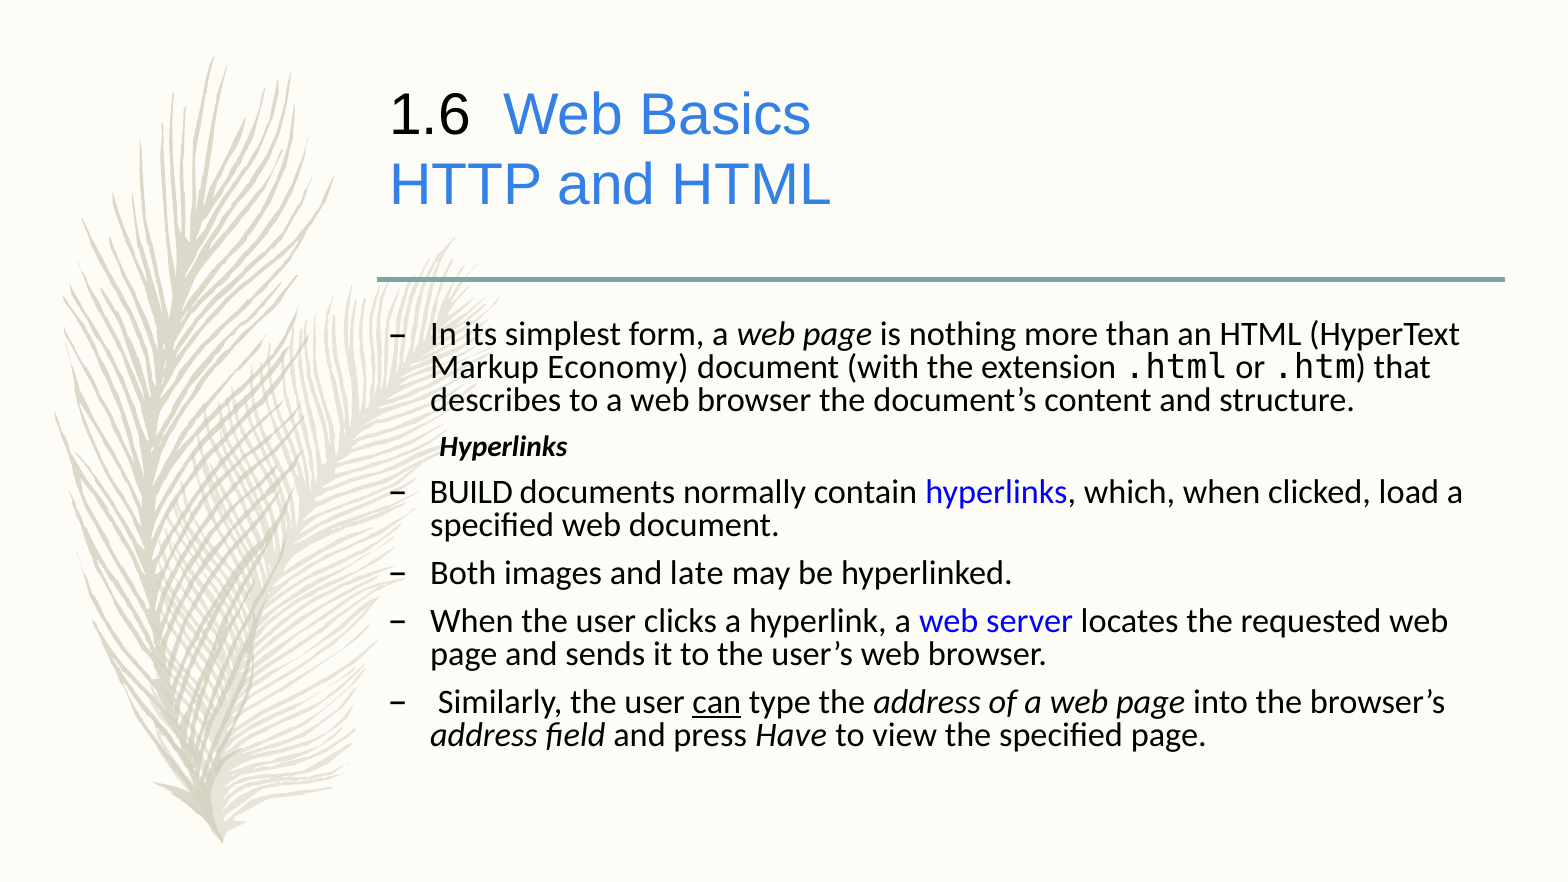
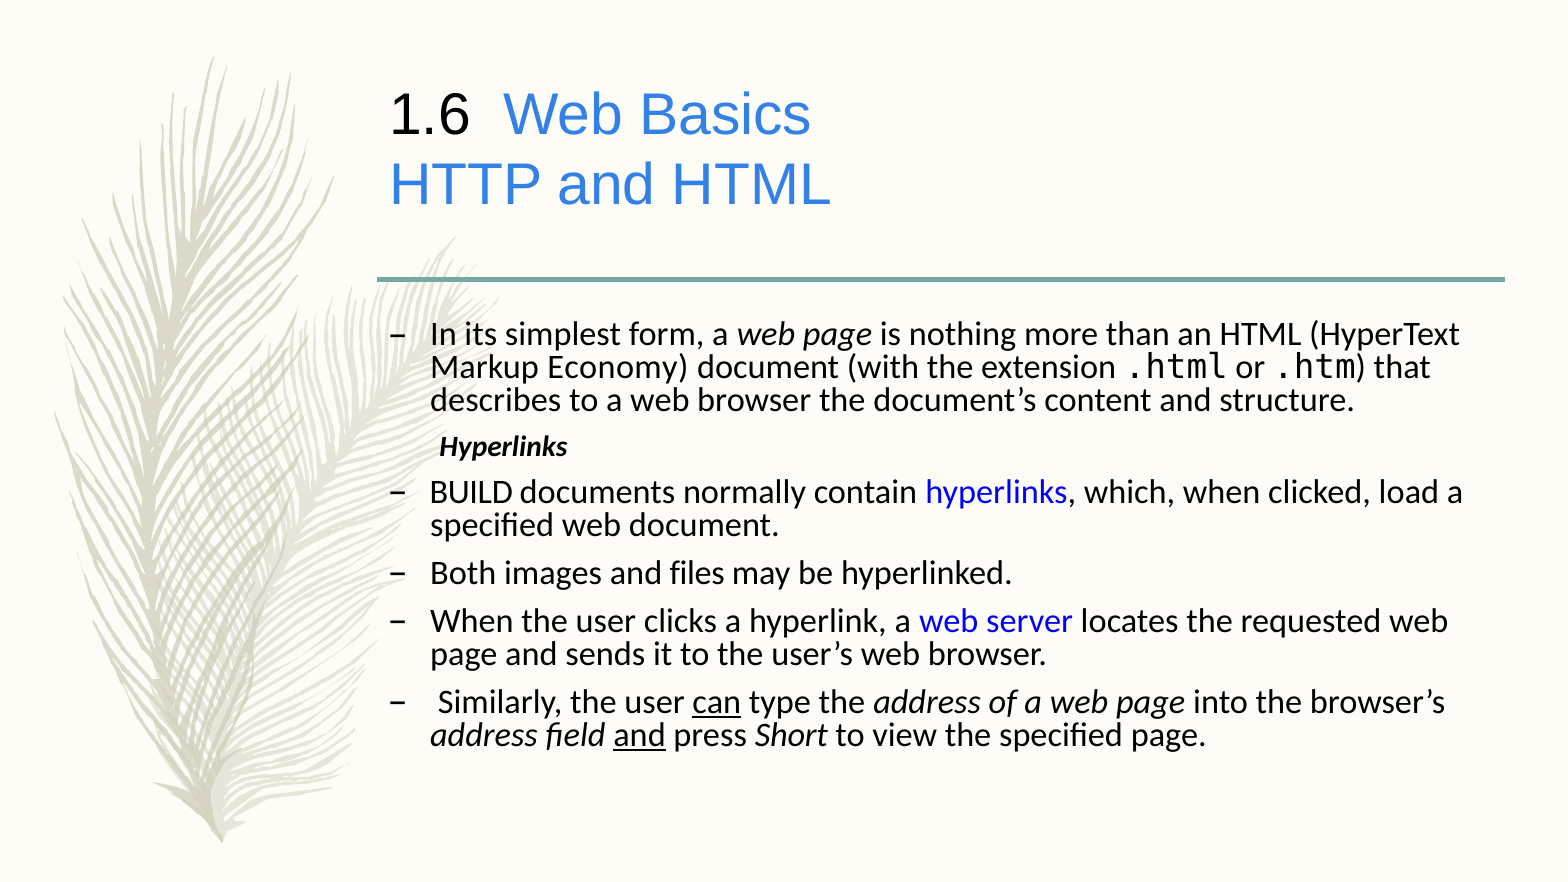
late: late -> files
and at (640, 735) underline: none -> present
Have: Have -> Short
